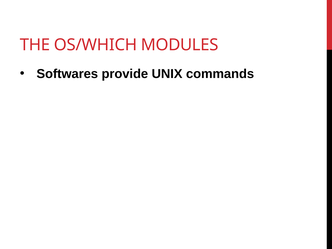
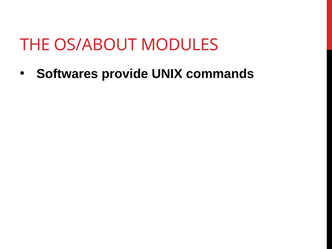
OS/WHICH: OS/WHICH -> OS/ABOUT
